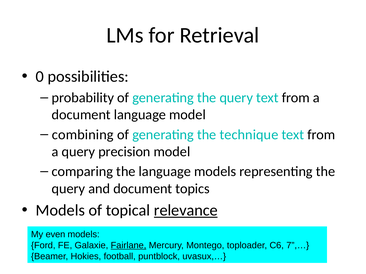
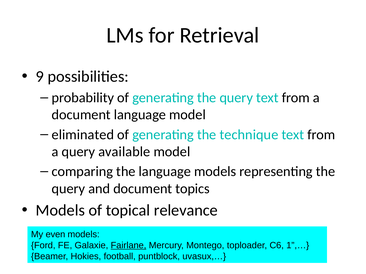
0: 0 -> 9
combining: combining -> eliminated
precision: precision -> available
relevance underline: present -> none
7”,…: 7”,… -> 1”,…
